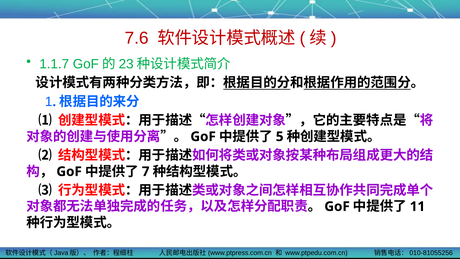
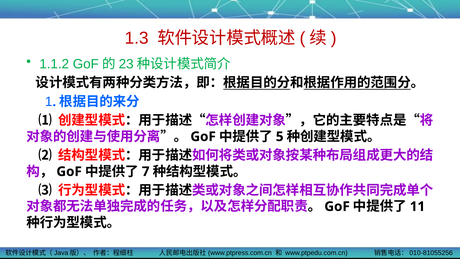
7.6: 7.6 -> 1.3
1.1.7: 1.1.7 -> 1.1.2
